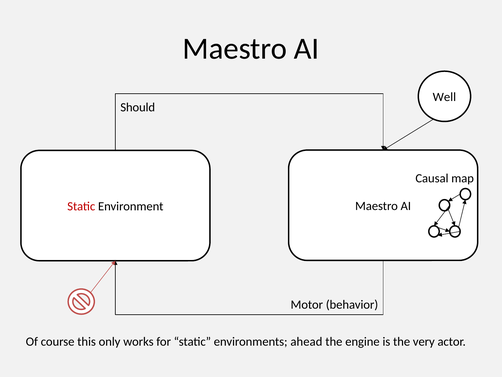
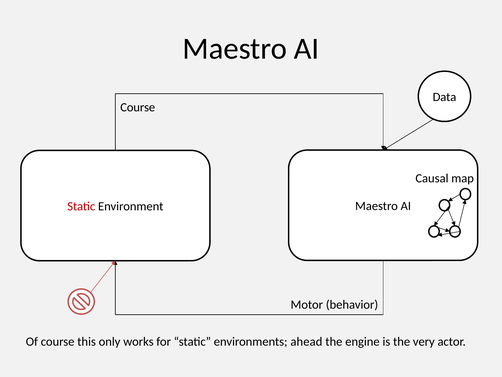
Well: Well -> Data
Should at (138, 107): Should -> Course
